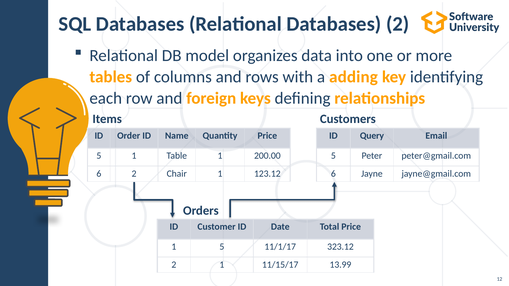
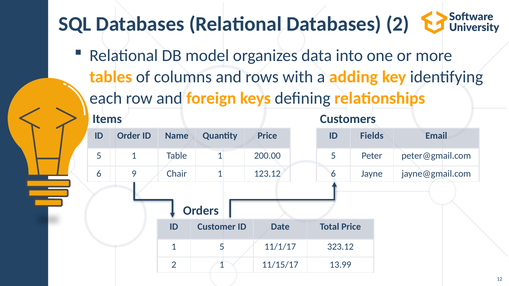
Query: Query -> Fields
6 2: 2 -> 9
